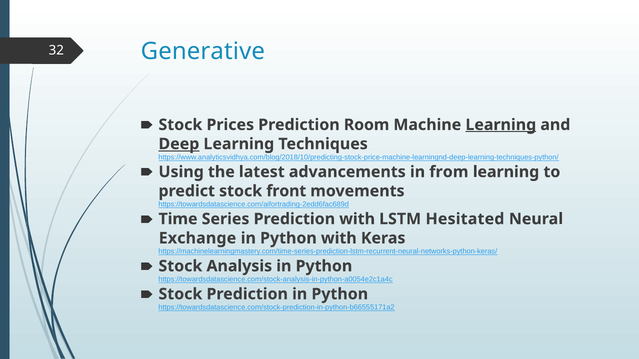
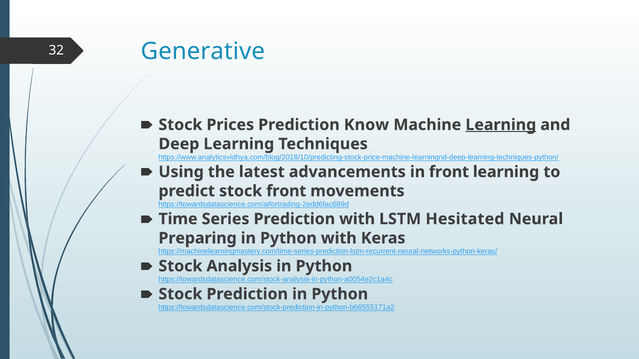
Room: Room -> Know
Deep underline: present -> none
in from: from -> front
Exchange: Exchange -> Preparing
